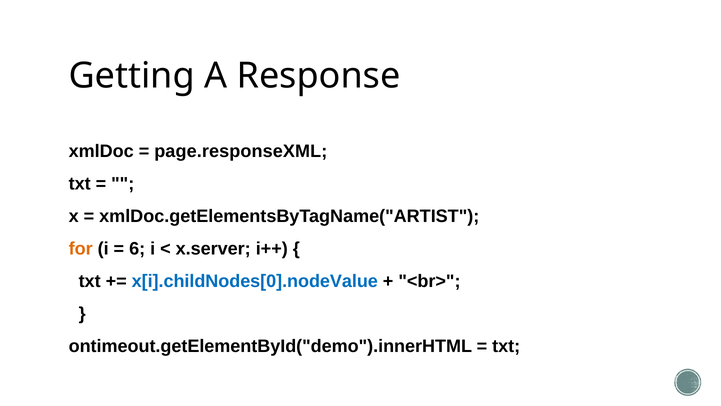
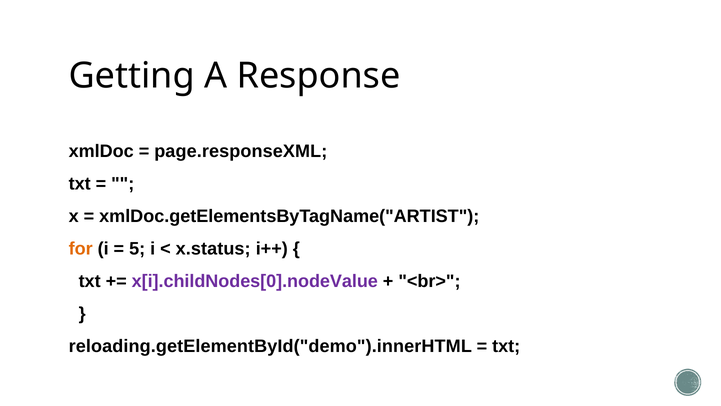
6: 6 -> 5
x.server: x.server -> x.status
x[i].childNodes[0].nodeValue colour: blue -> purple
ontimeout.getElementById("demo").innerHTML: ontimeout.getElementById("demo").innerHTML -> reloading.getElementById("demo").innerHTML
